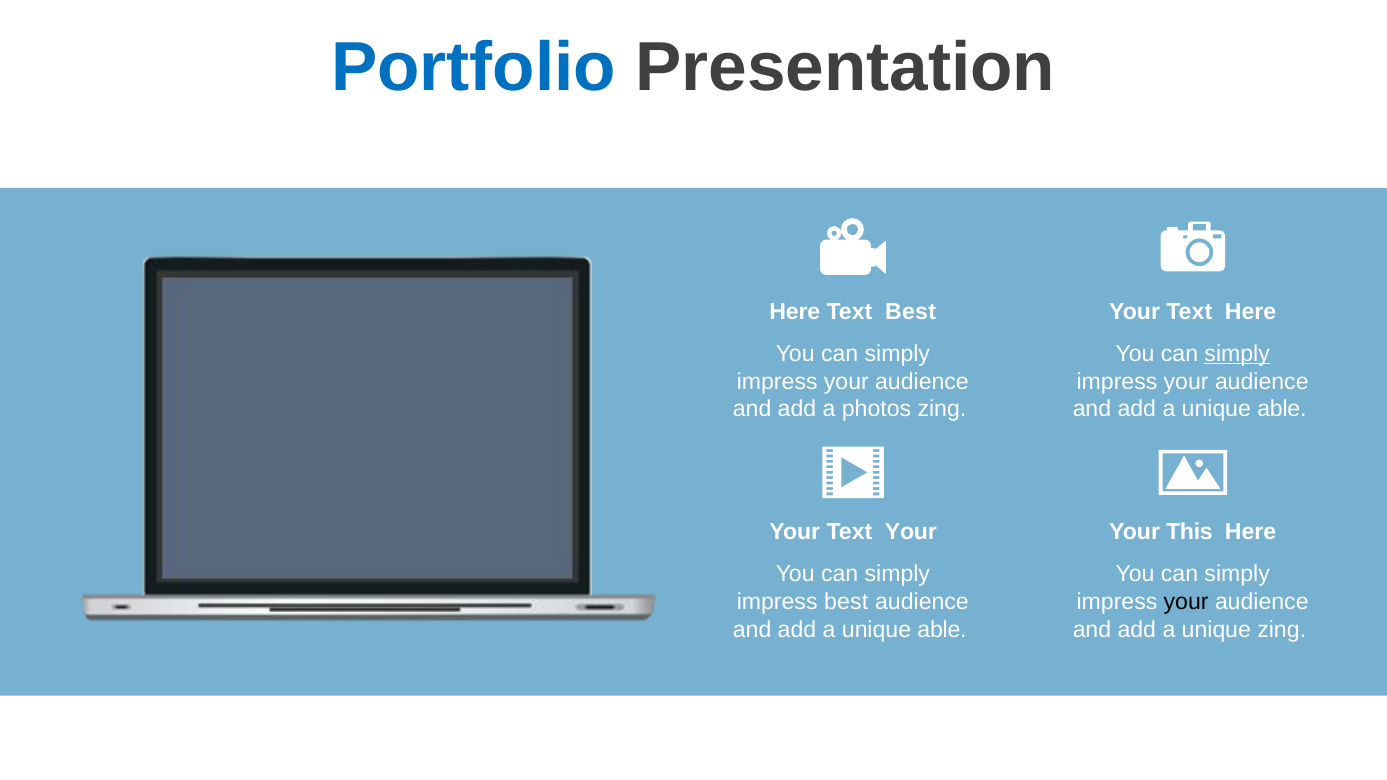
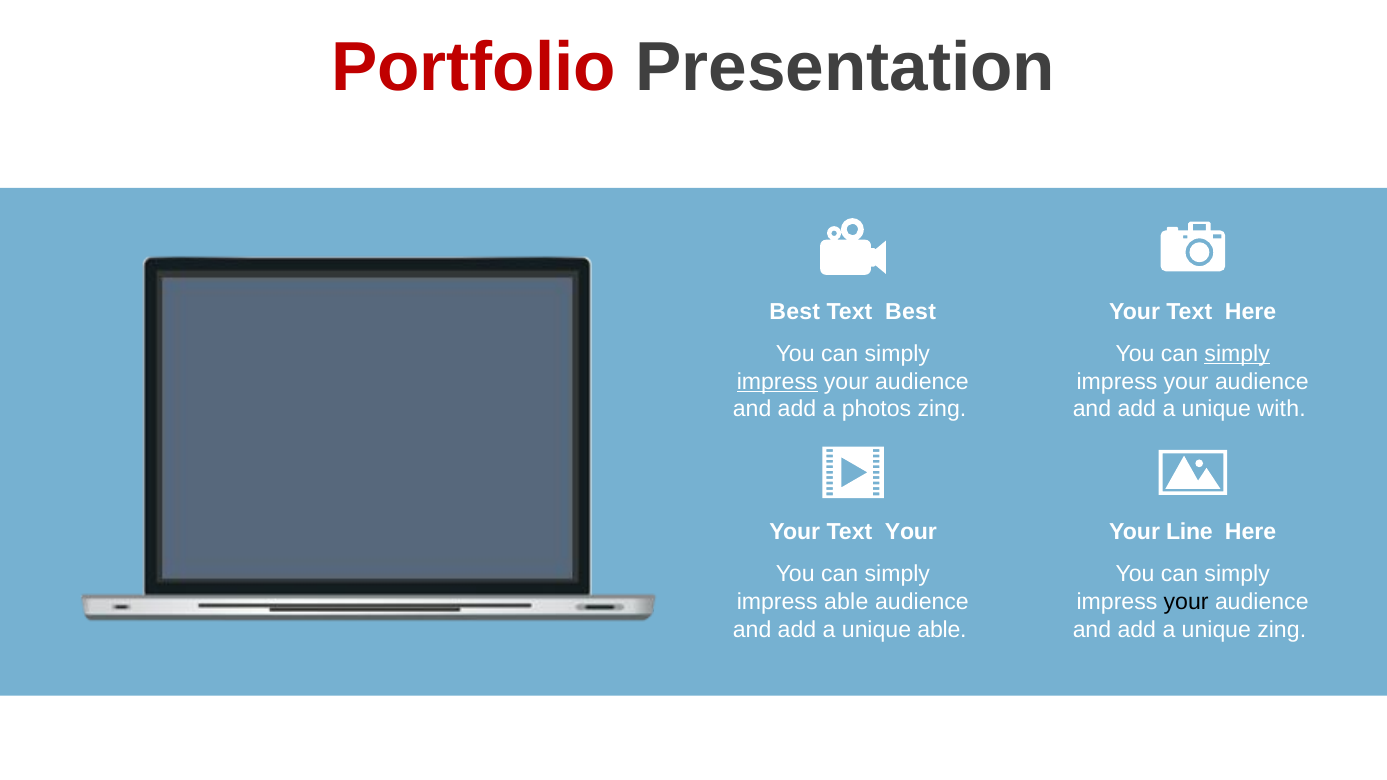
Portfolio colour: blue -> red
Here at (795, 312): Here -> Best
impress at (777, 382) underline: none -> present
able at (1282, 409): able -> with
This: This -> Line
impress best: best -> able
